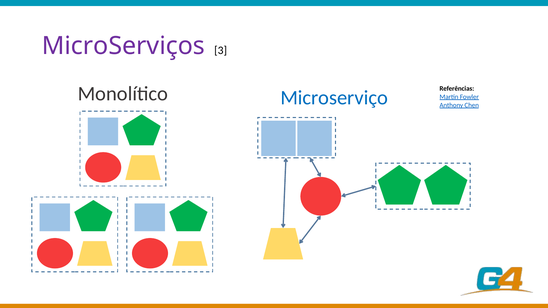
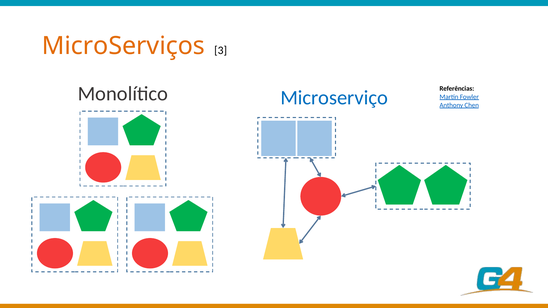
MicroServiços colour: purple -> orange
